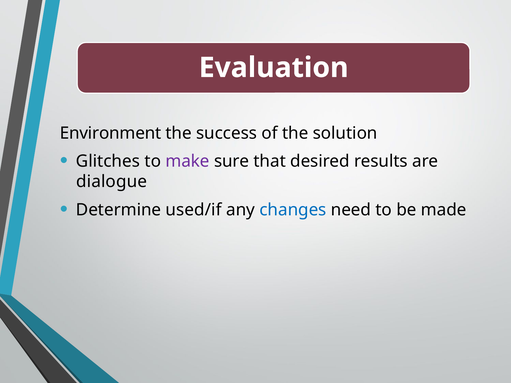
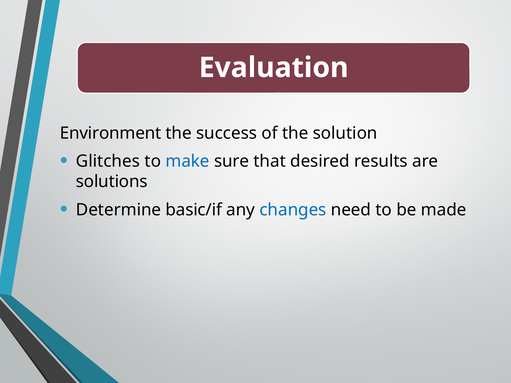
make colour: purple -> blue
dialogue: dialogue -> solutions
used/if: used/if -> basic/if
